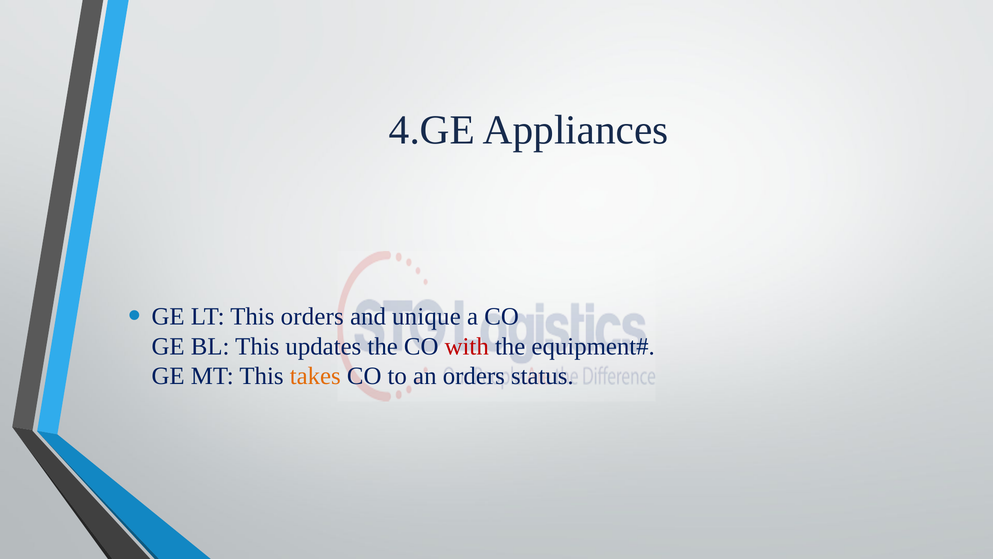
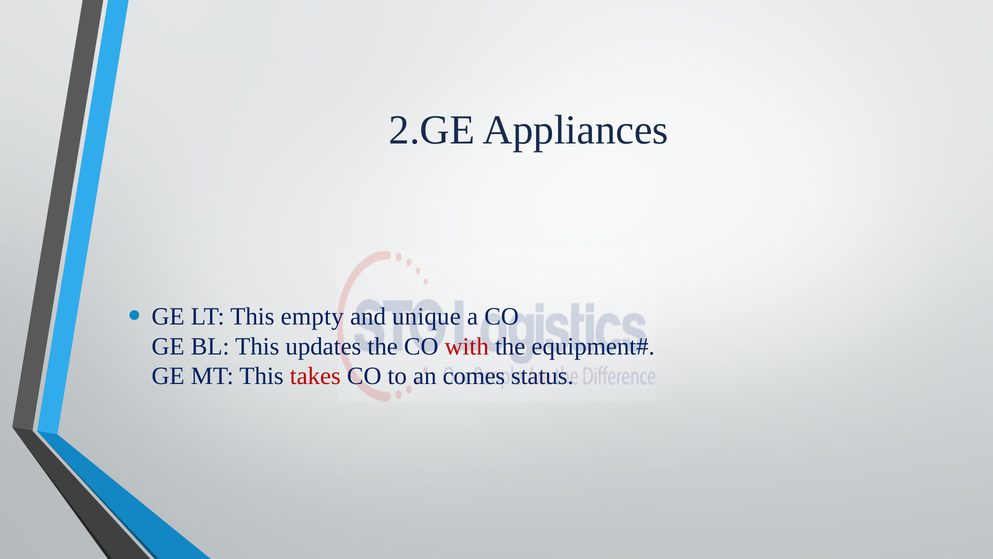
4.GE: 4.GE -> 2.GE
This orders: orders -> empty
takes colour: orange -> red
an orders: orders -> comes
